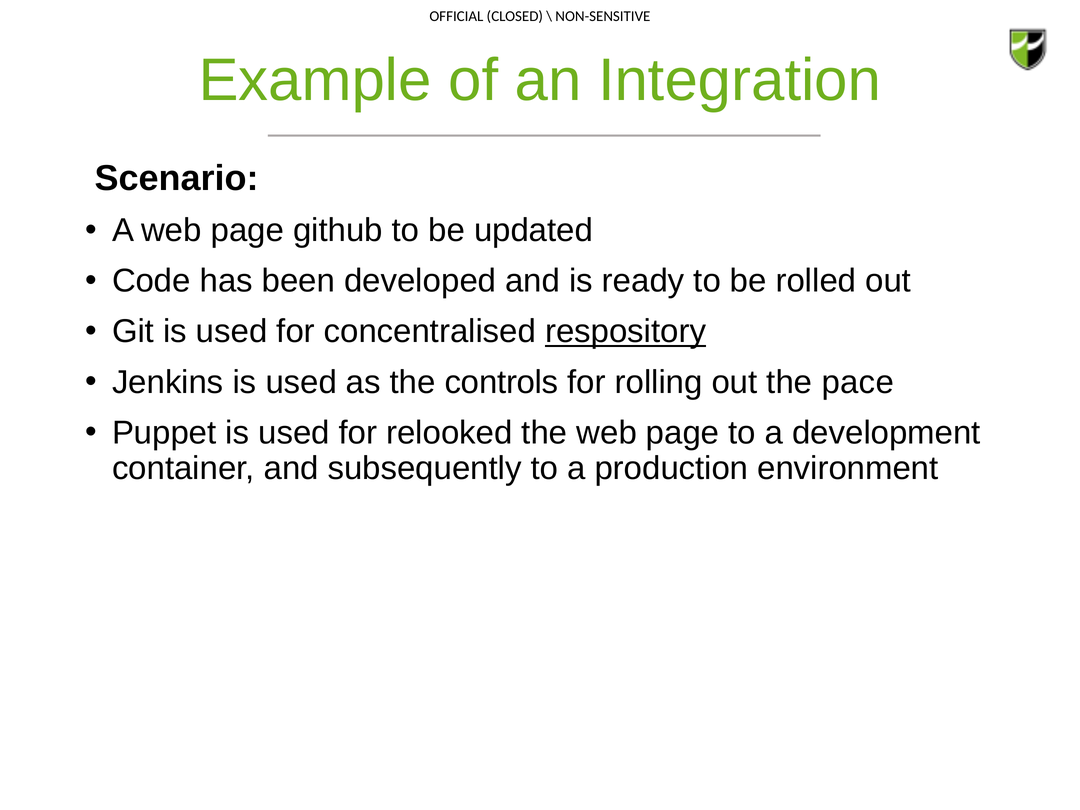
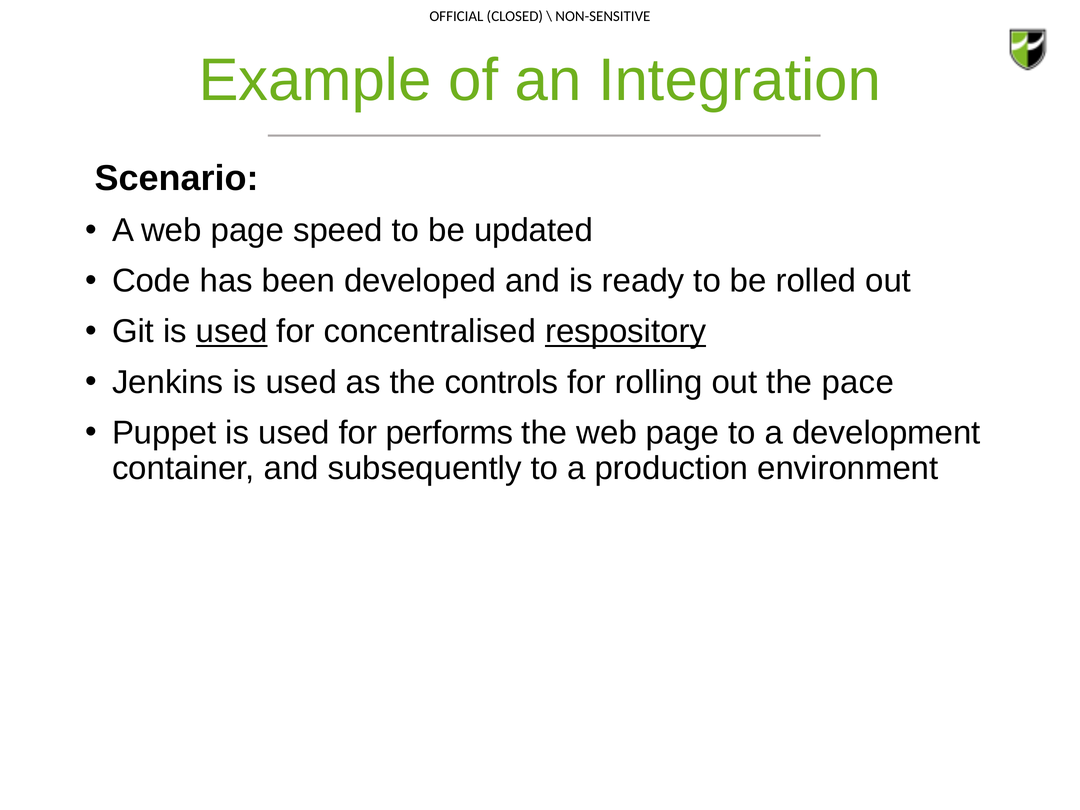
github: github -> speed
used at (232, 332) underline: none -> present
relooked: relooked -> performs
